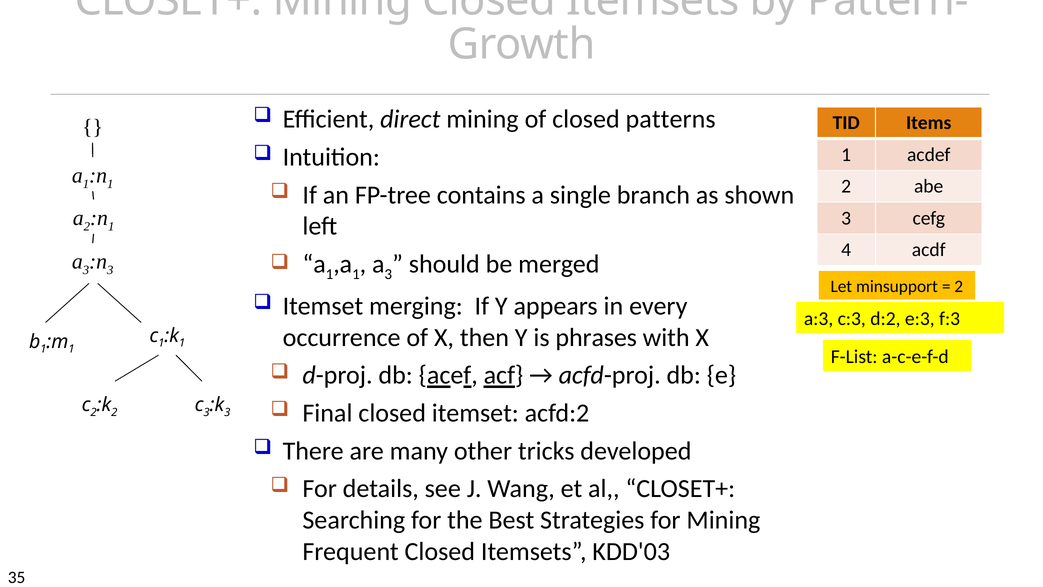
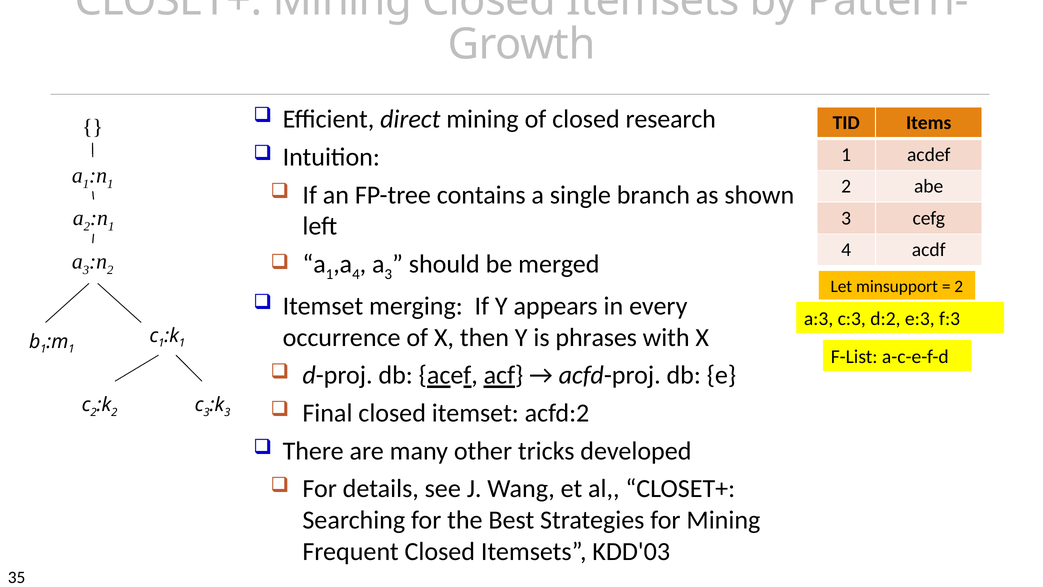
patterns: patterns -> research
3 at (110, 270): 3 -> 2
1 at (356, 274): 1 -> 4
